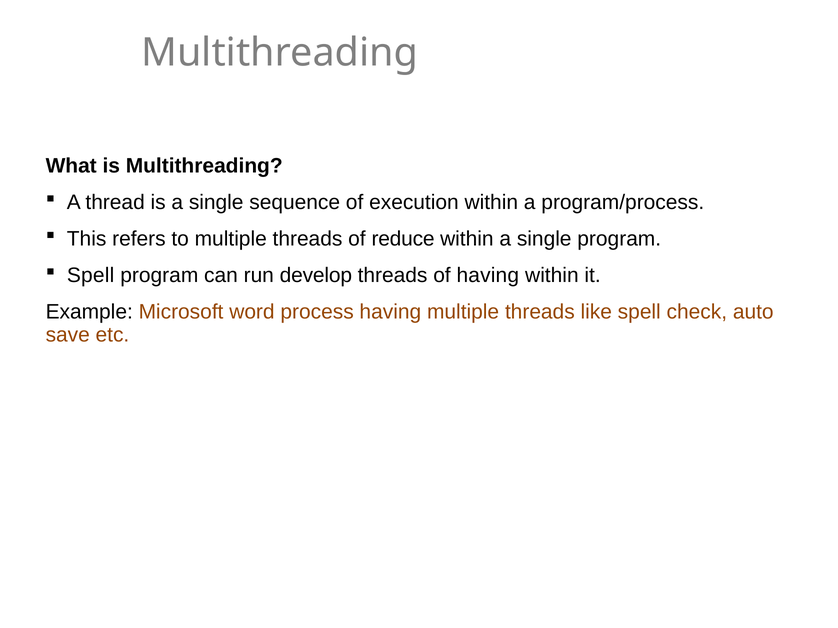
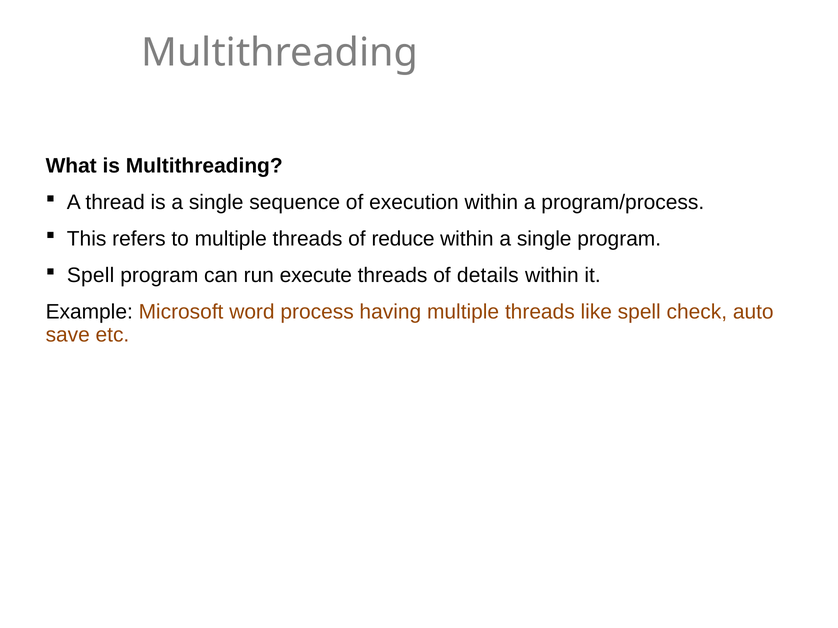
develop: develop -> execute
of having: having -> details
